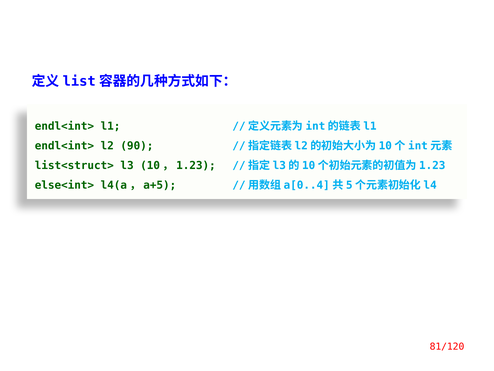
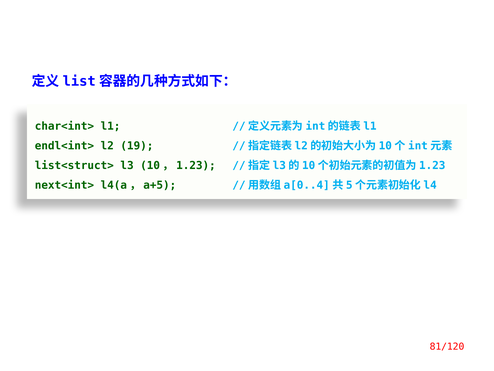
endl<int> at (64, 126): endl<int> -> char<int>
90: 90 -> 19
else<int>: else<int> -> next<int>
